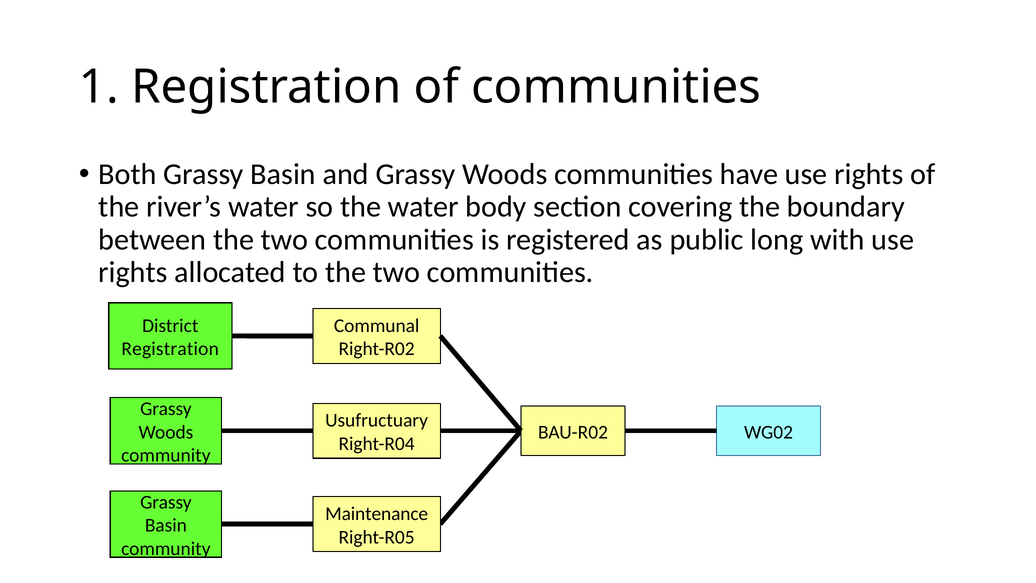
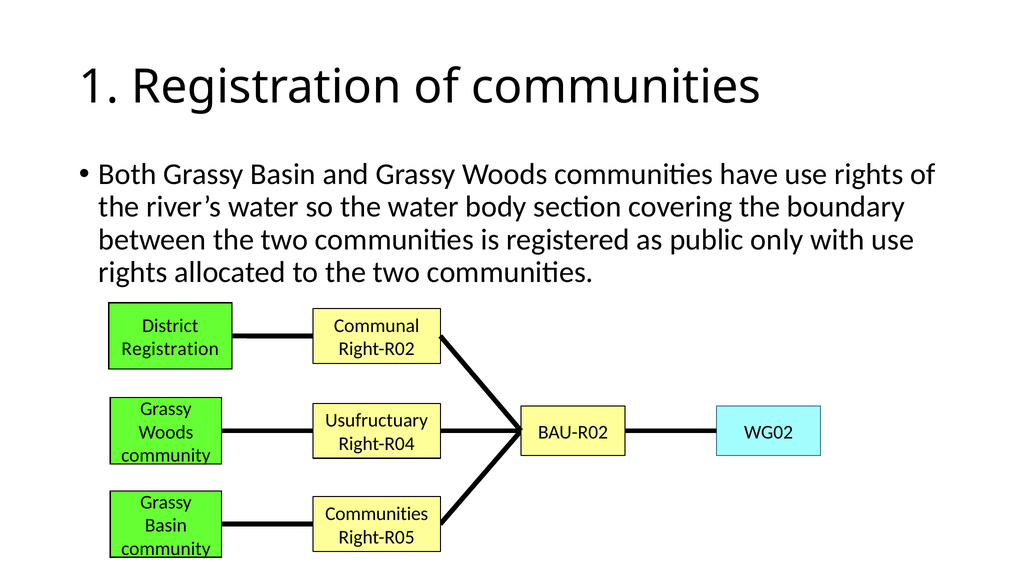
long: long -> only
Maintenance at (377, 514): Maintenance -> Communities
